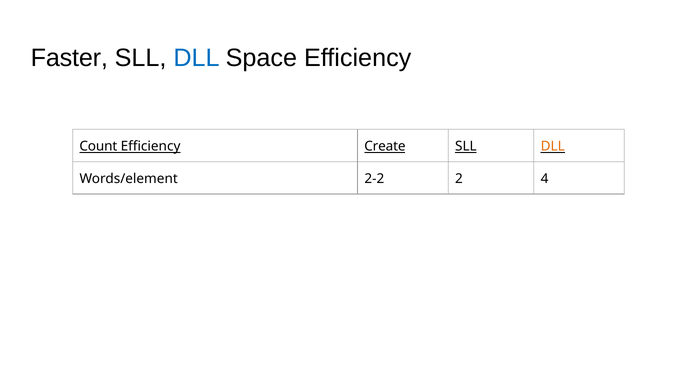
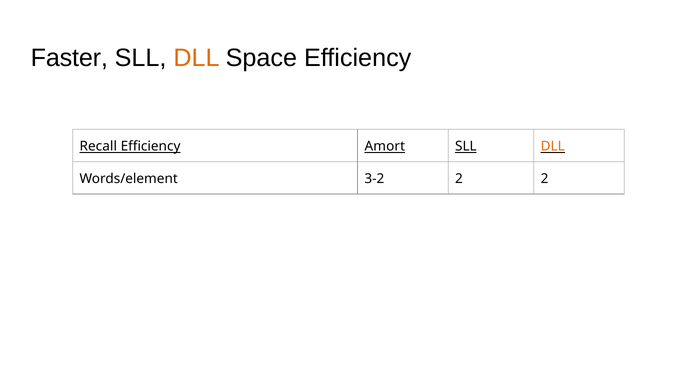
DLL at (196, 58) colour: blue -> orange
Count: Count -> Recall
Create: Create -> Amort
2-2: 2-2 -> 3-2
2 4: 4 -> 2
